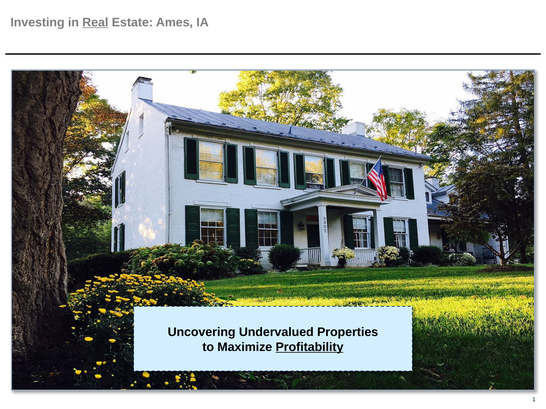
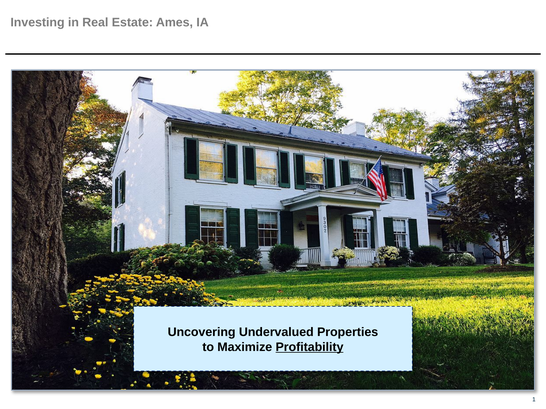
Real underline: present -> none
